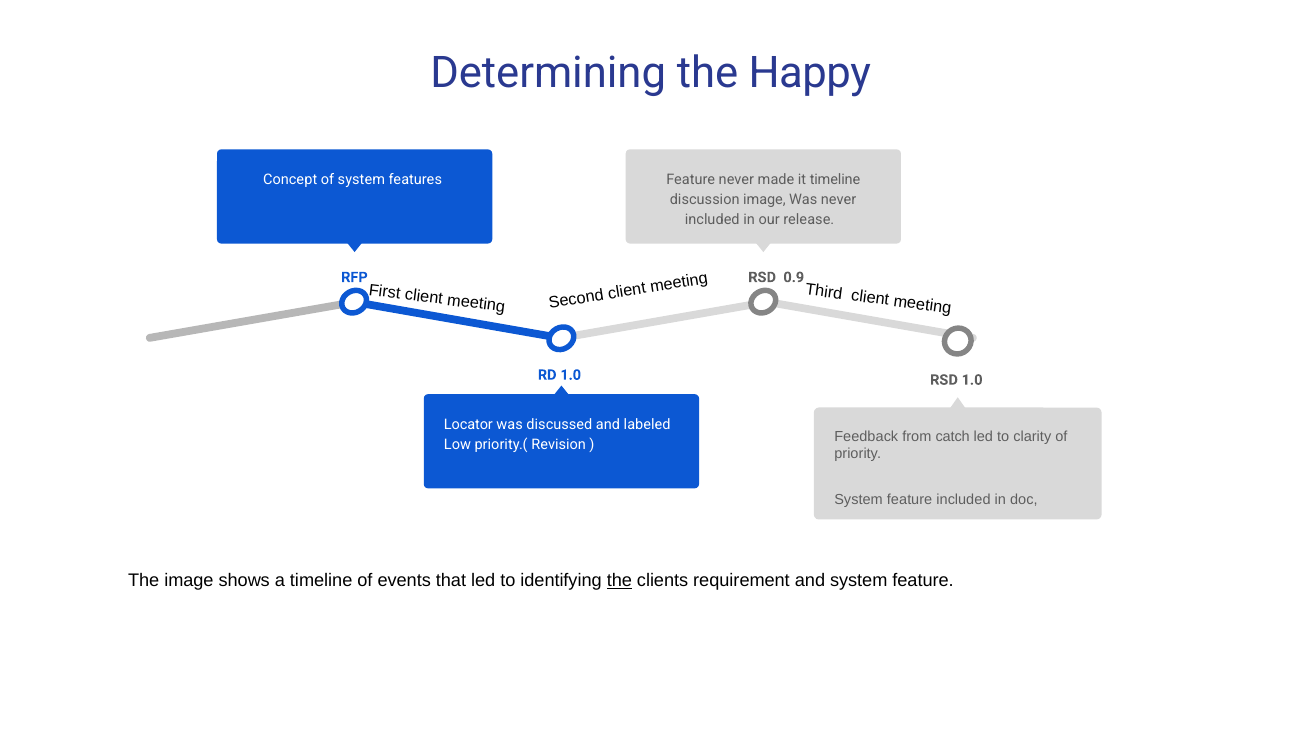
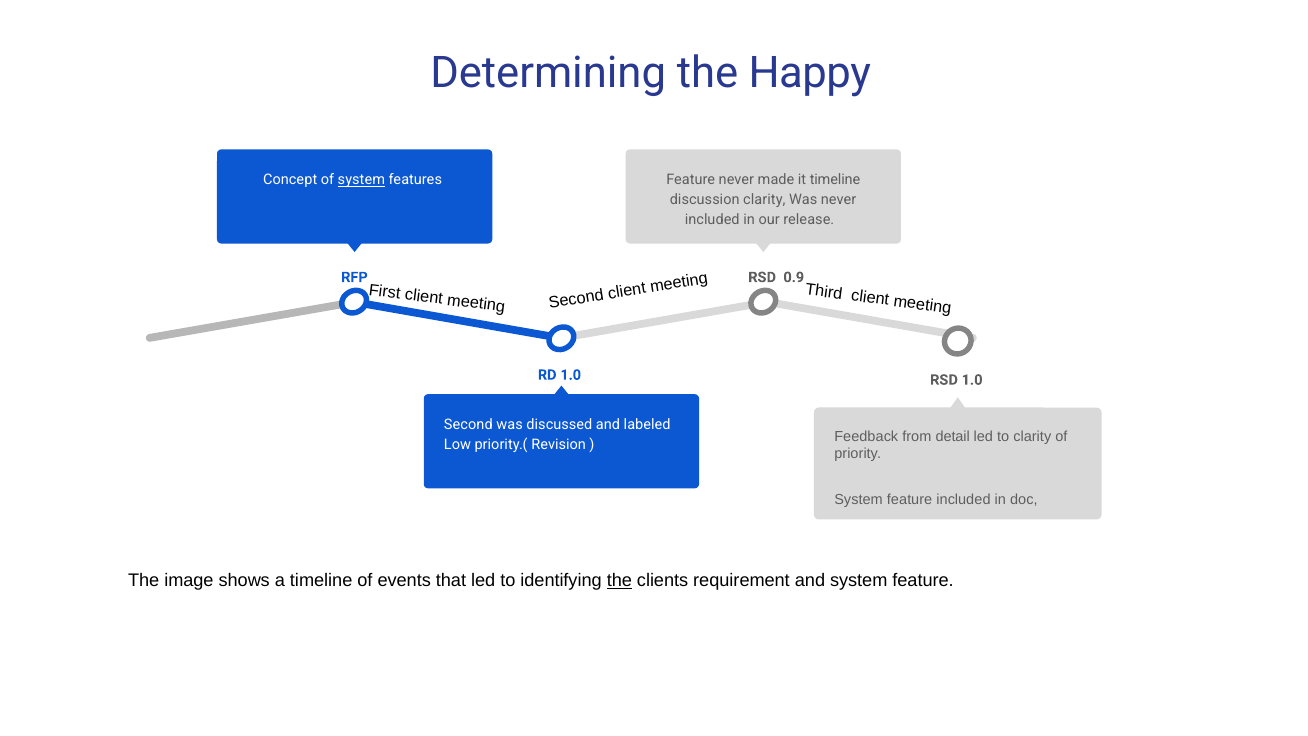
system at (361, 180) underline: none -> present
discussion image: image -> clarity
Locator at (468, 424): Locator -> Second
catch: catch -> detail
